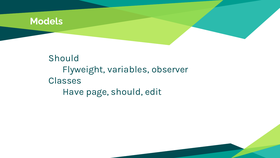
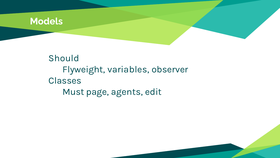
Have: Have -> Must
page should: should -> agents
